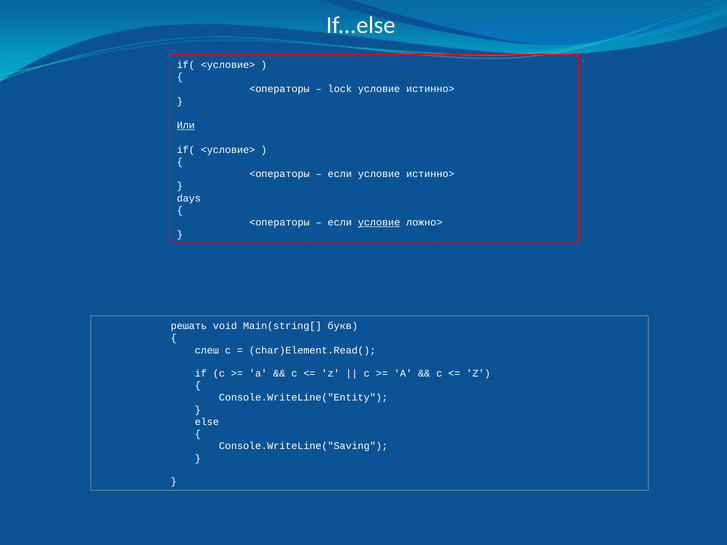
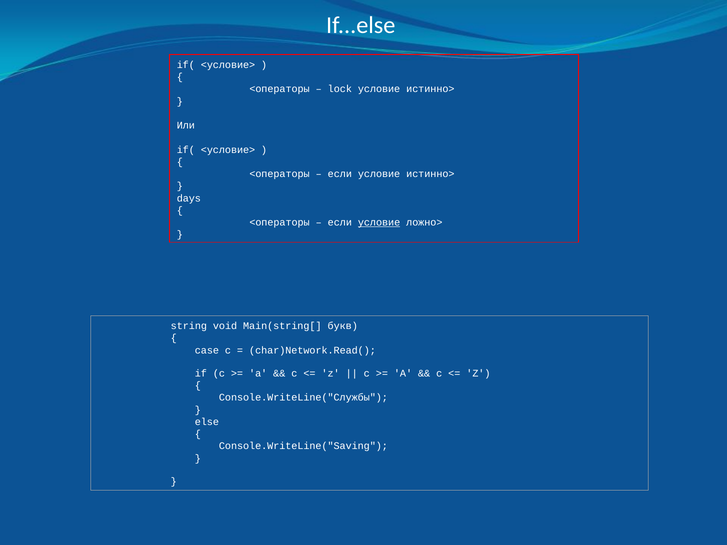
Или underline: present -> none
решать: решать -> string
слеш: слеш -> case
char)Element.Read(: char)Element.Read( -> char)Network.Read(
Console.WriteLine("Entity: Console.WriteLine("Entity -> Console.WriteLine("Службы
